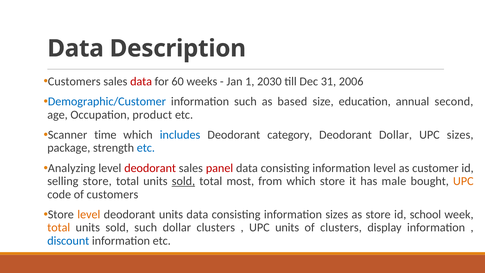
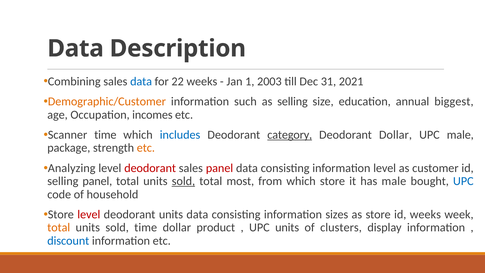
Customers at (74, 81): Customers -> Combining
data at (141, 81) colour: red -> blue
60: 60 -> 22
2030: 2030 -> 2003
2006: 2006 -> 2021
Demographic/Customer colour: blue -> orange
as based: based -> selling
second: second -> biggest
product: product -> incomes
category underline: none -> present
UPC sizes: sizes -> male
etc at (146, 148) colour: blue -> orange
selling store: store -> panel
UPC at (463, 181) colour: orange -> blue
of customers: customers -> household
level at (89, 214) colour: orange -> red
id school: school -> weeks
sold such: such -> time
dollar clusters: clusters -> product
